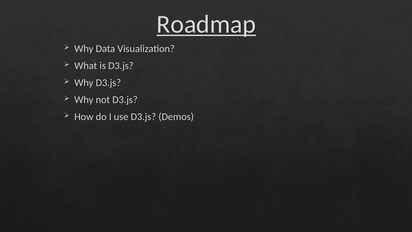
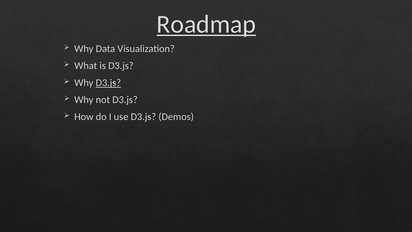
D3.js at (108, 83) underline: none -> present
